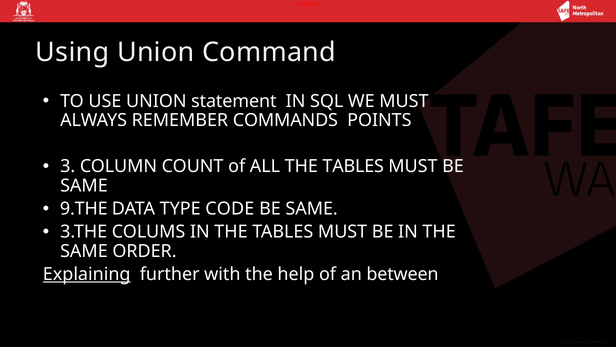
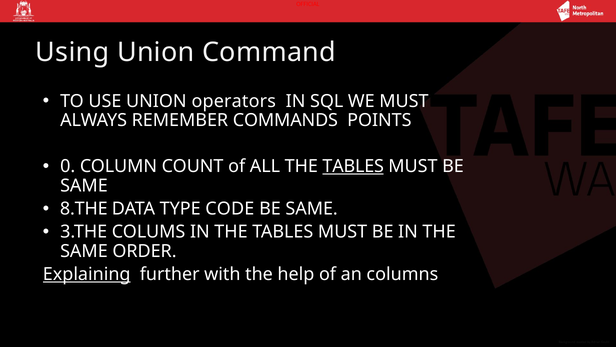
statement: statement -> operators
3: 3 -> 0
TABLES at (353, 166) underline: none -> present
9.THE: 9.THE -> 8.THE
between: between -> columns
